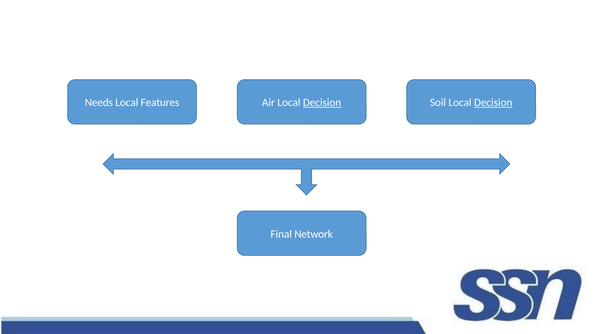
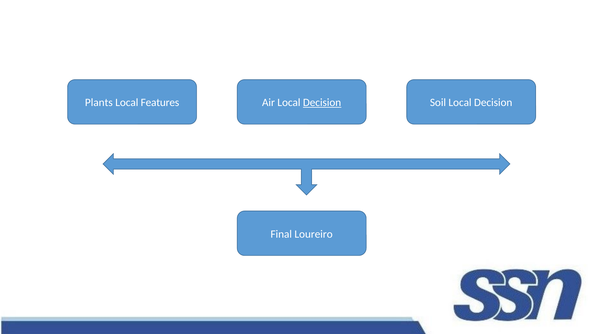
Needs: Needs -> Plants
Decision at (493, 103) underline: present -> none
Network: Network -> Loureiro
